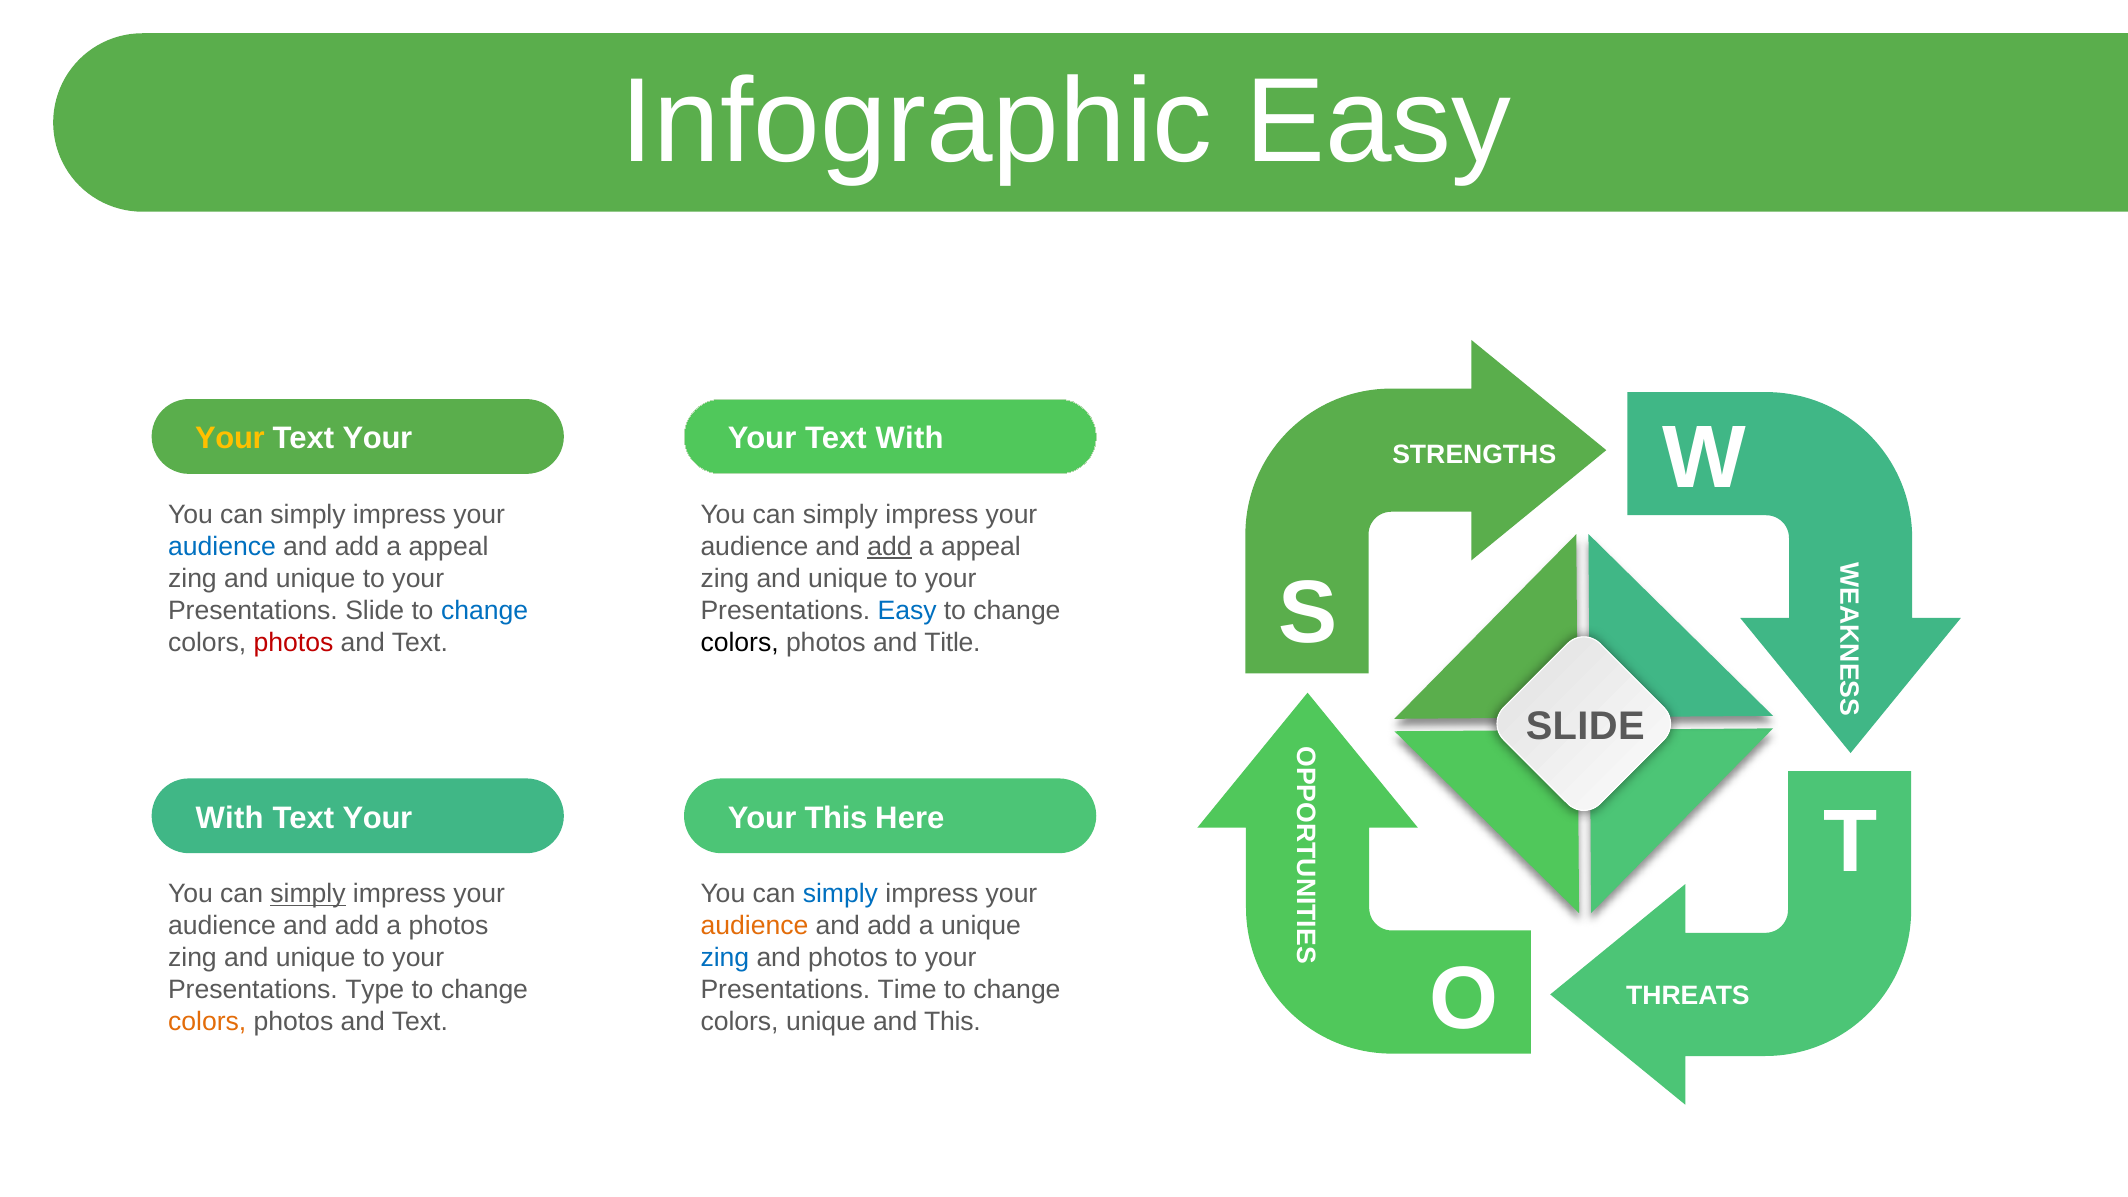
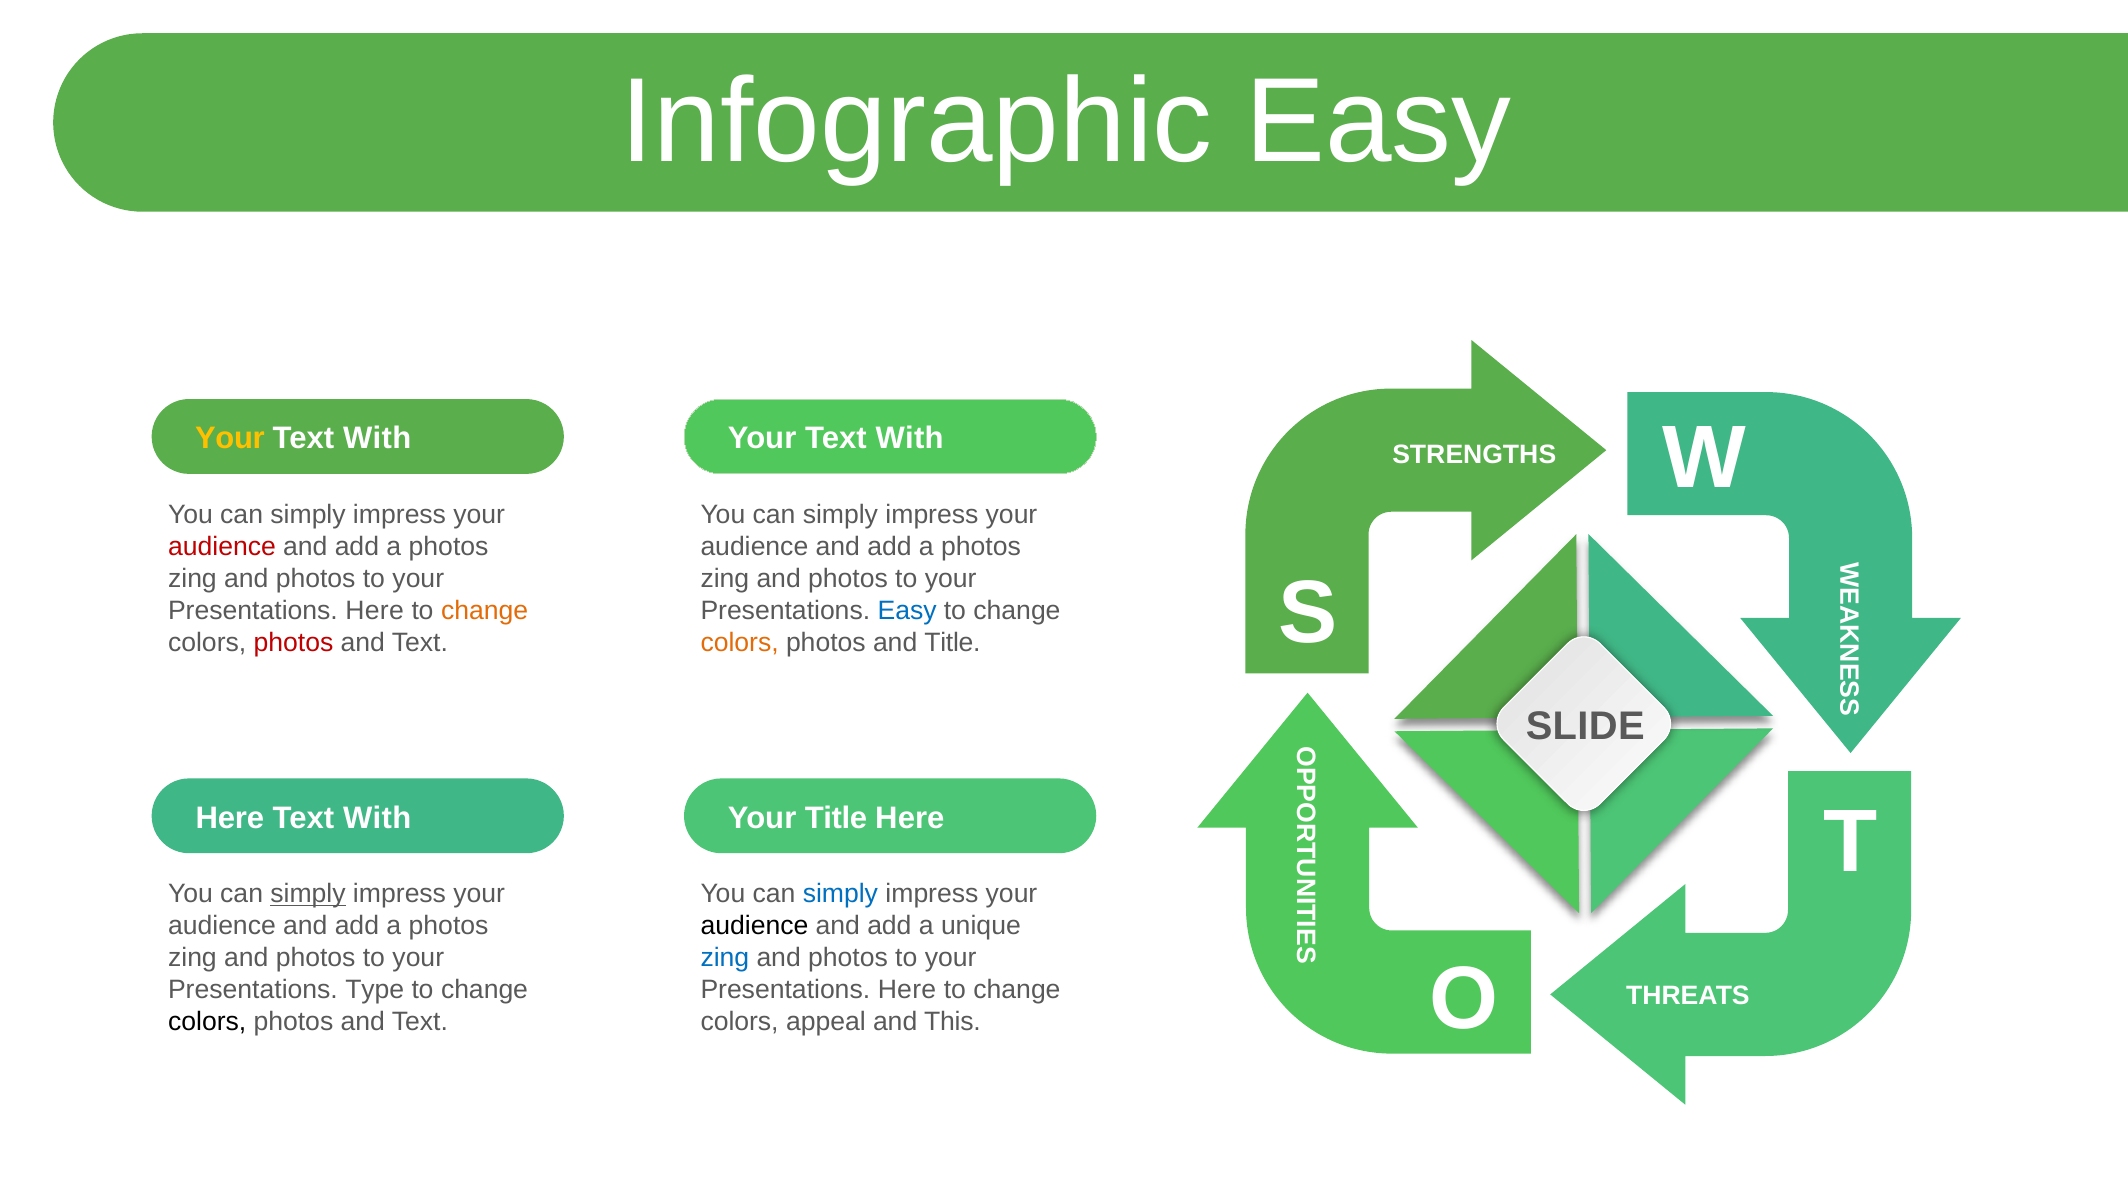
Your at (377, 439): Your -> With
audience at (222, 547) colour: blue -> red
appeal at (449, 547): appeal -> photos
add at (889, 547) underline: present -> none
appeal at (981, 547): appeal -> photos
unique at (316, 579): unique -> photos
unique at (848, 579): unique -> photos
Slide at (375, 611): Slide -> Here
change at (485, 611) colour: blue -> orange
colors at (740, 642) colour: black -> orange
With at (230, 818): With -> Here
Your at (377, 818): Your -> With
Your This: This -> Title
audience at (754, 926) colour: orange -> black
unique at (316, 958): unique -> photos
Time at (907, 990): Time -> Here
colors at (207, 1022) colour: orange -> black
colors unique: unique -> appeal
